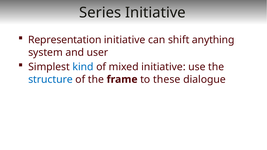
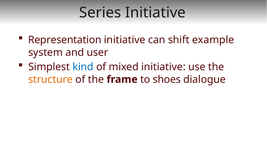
anything: anything -> example
structure colour: blue -> orange
these: these -> shoes
